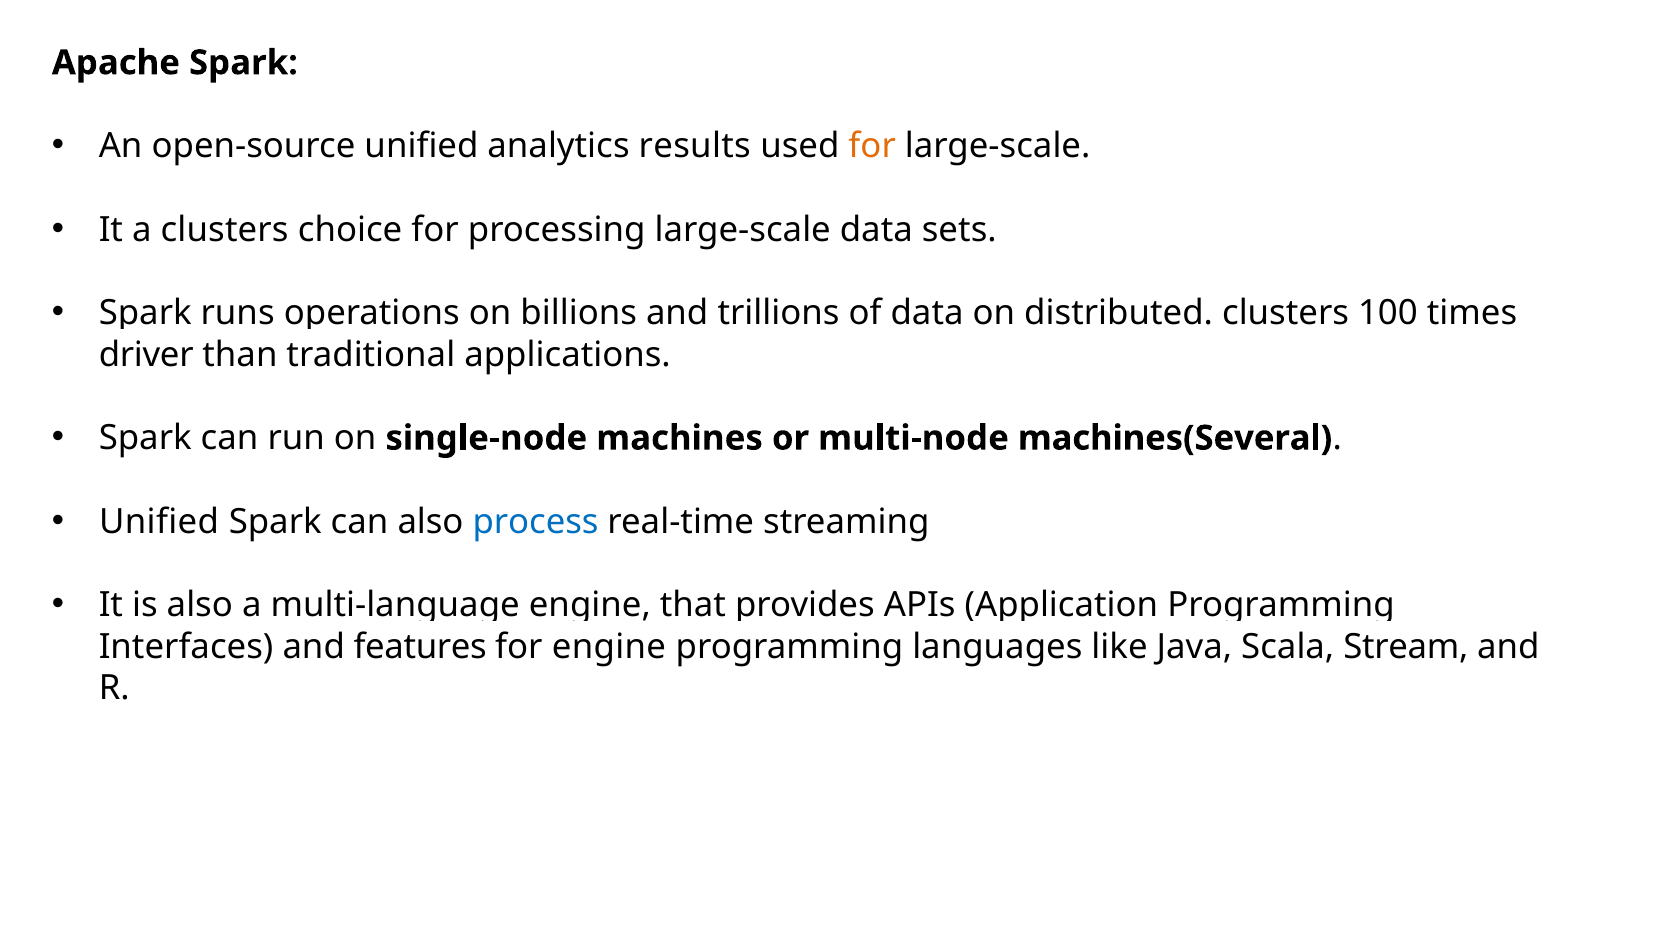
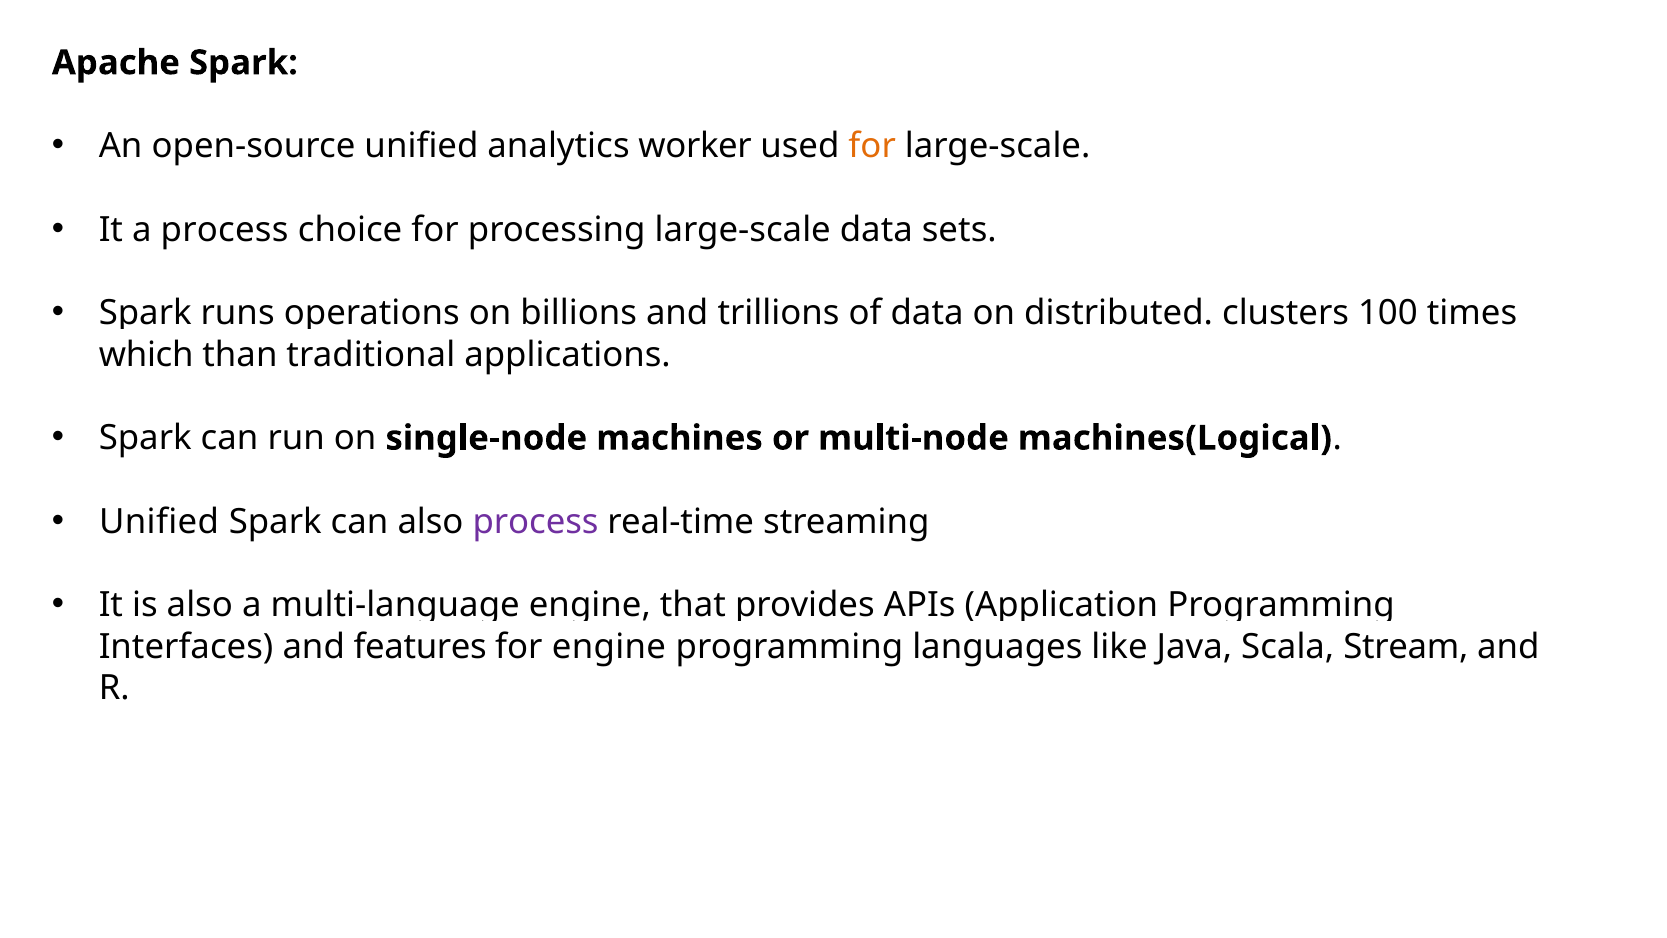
results: results -> worker
a clusters: clusters -> process
driver: driver -> which
machines(Several: machines(Several -> machines(Logical
process at (536, 521) colour: blue -> purple
